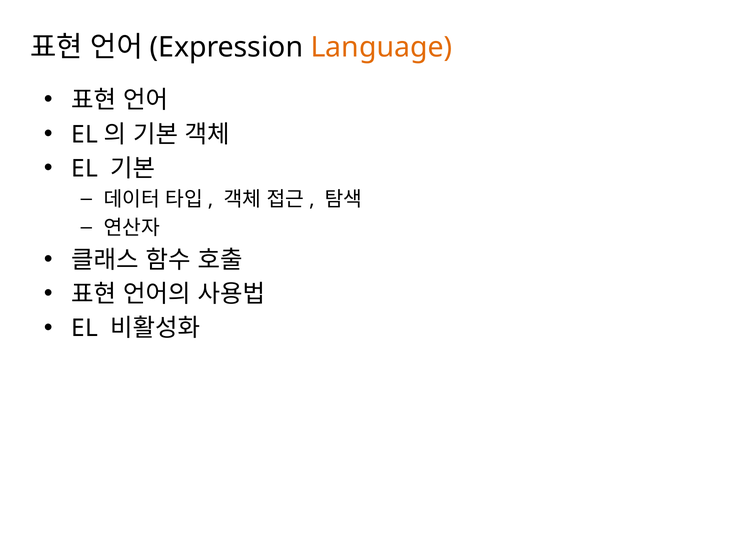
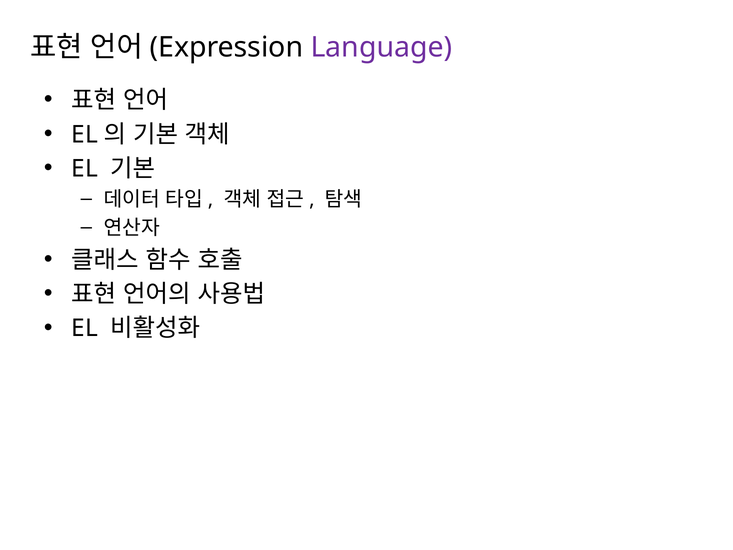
Language colour: orange -> purple
